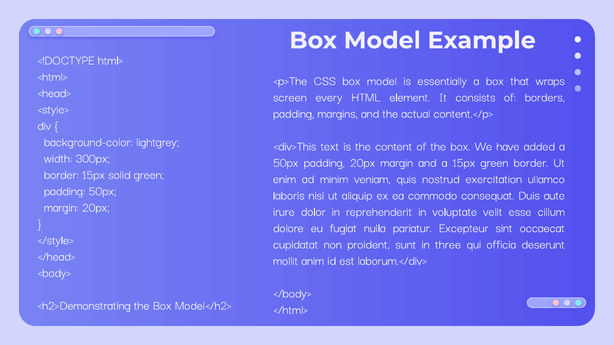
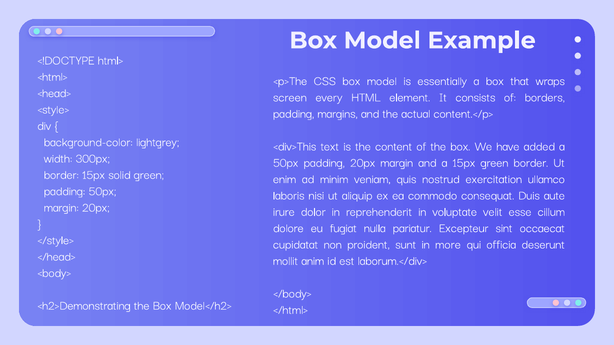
three: three -> more
